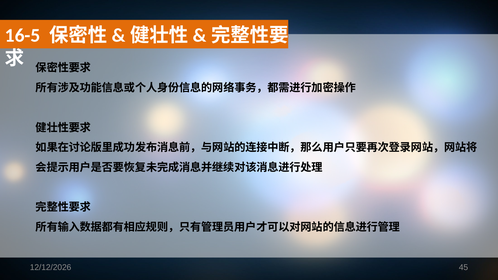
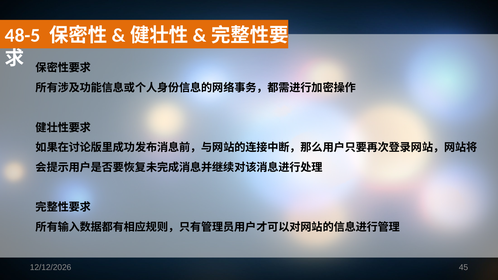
16-5: 16-5 -> 48-5
